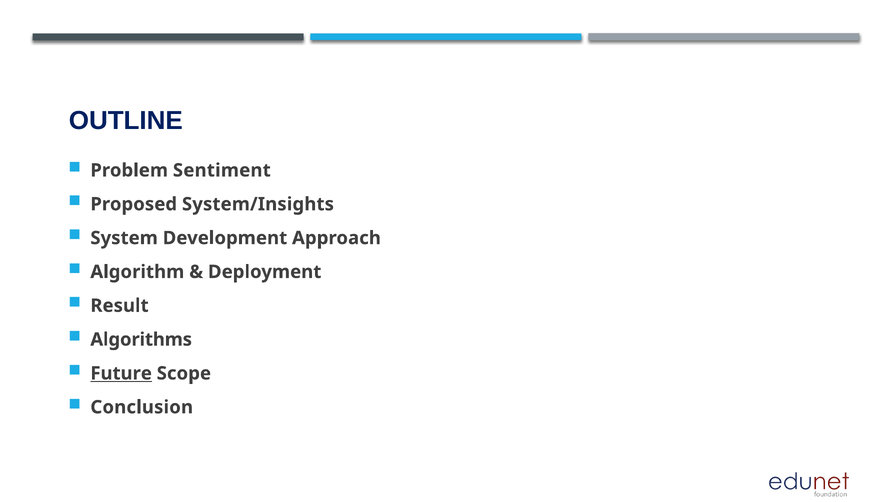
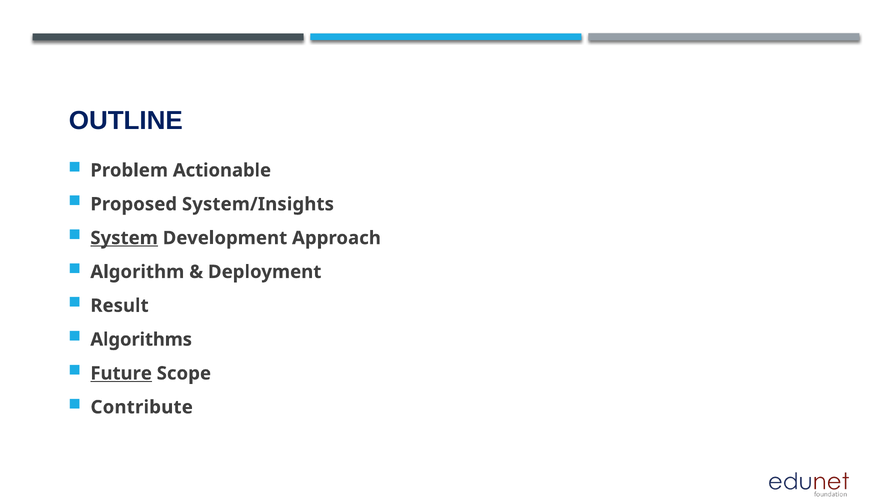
Sentiment: Sentiment -> Actionable
System underline: none -> present
Conclusion: Conclusion -> Contribute
